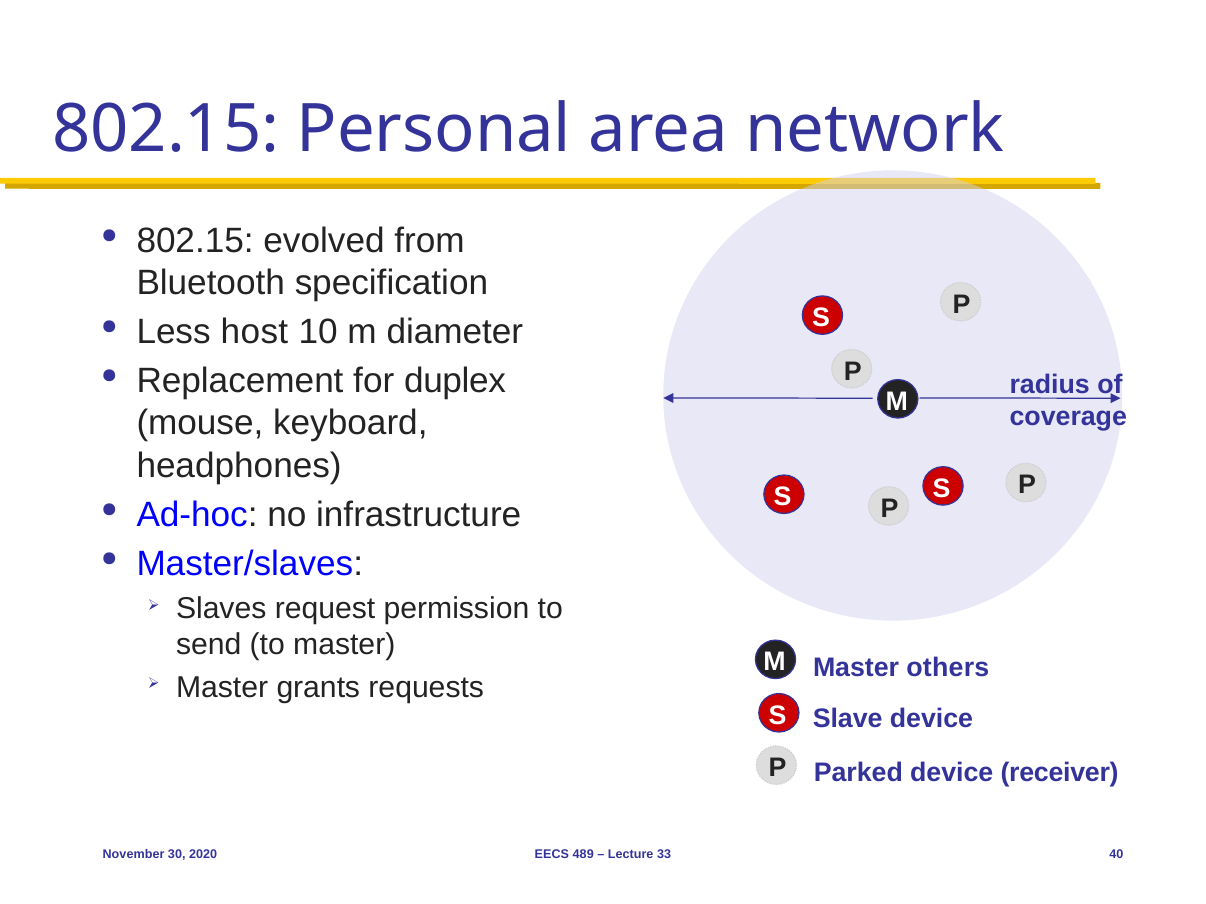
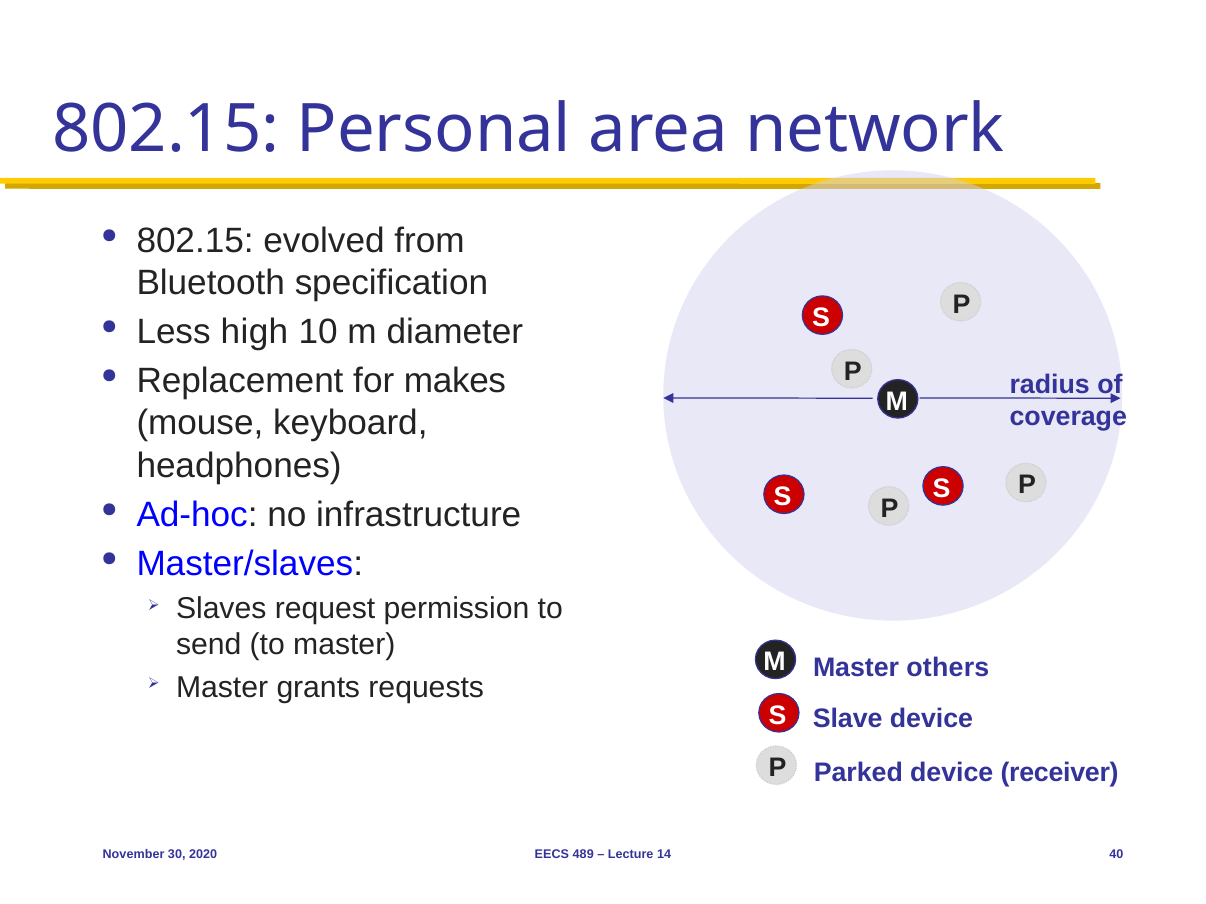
host: host -> high
duplex: duplex -> makes
33: 33 -> 14
